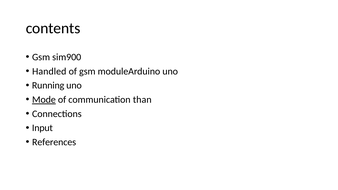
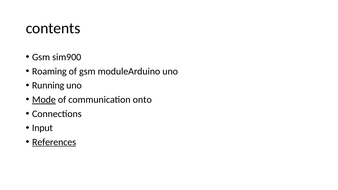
Handled: Handled -> Roaming
than: than -> onto
References underline: none -> present
